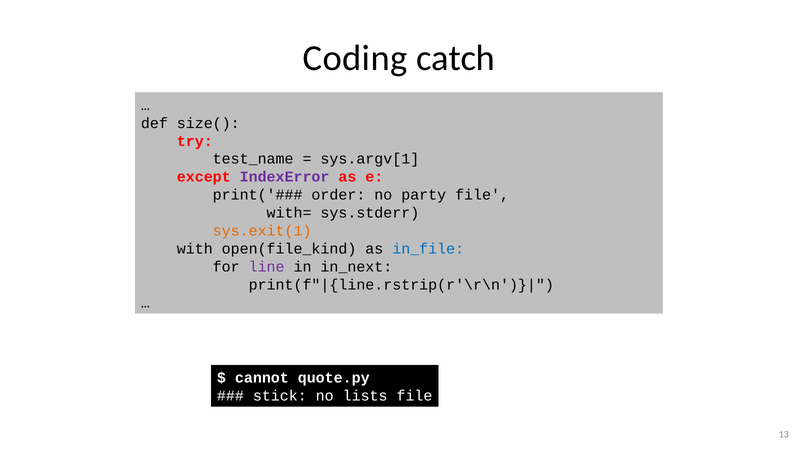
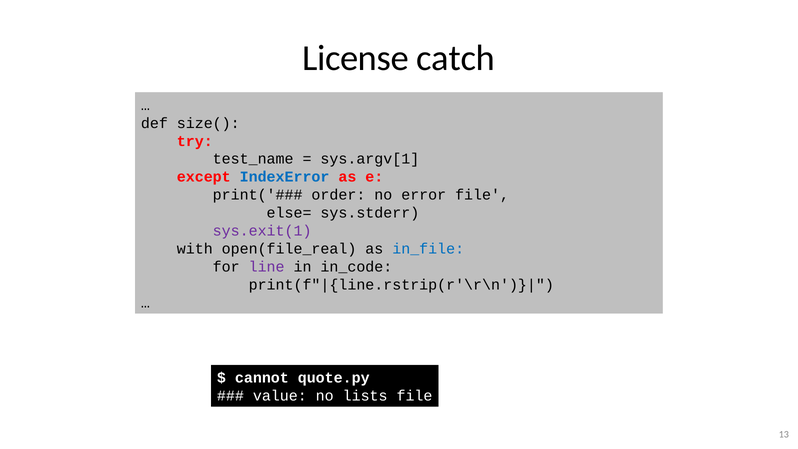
Coding: Coding -> License
IndexError colour: purple -> blue
party: party -> error
with=: with= -> else=
sys.exit(1 colour: orange -> purple
open(file_kind: open(file_kind -> open(file_real
in_next: in_next -> in_code
stick: stick -> value
